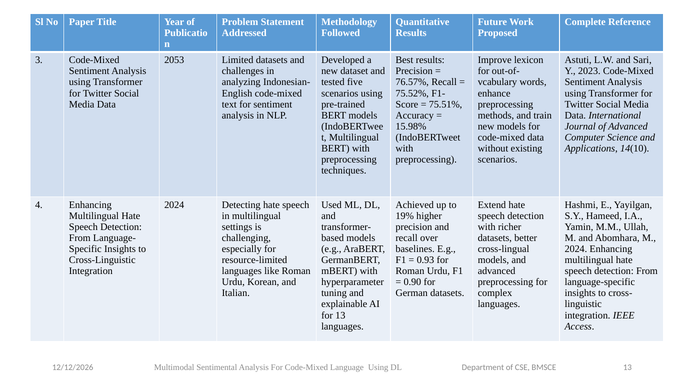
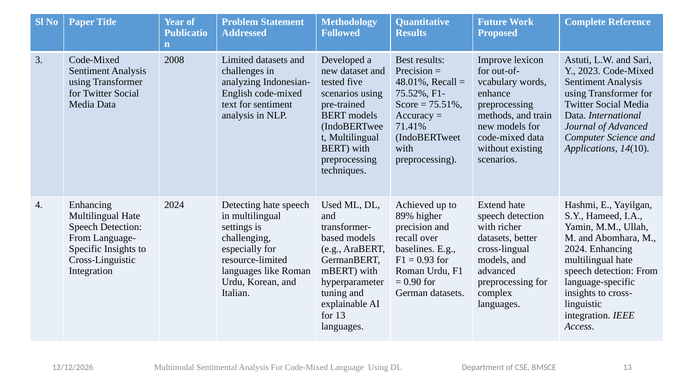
2053: 2053 -> 2008
76.57%: 76.57% -> 48.01%
15.98%: 15.98% -> 71.41%
19%: 19% -> 89%
